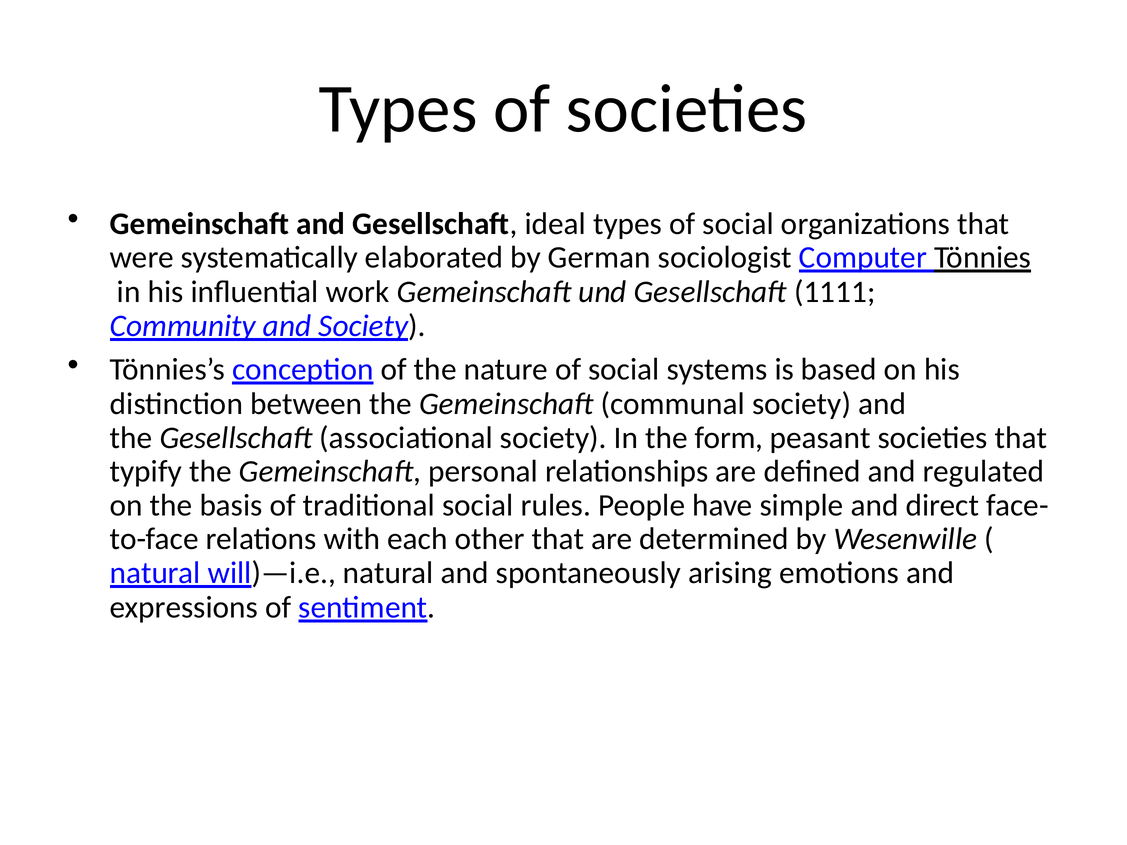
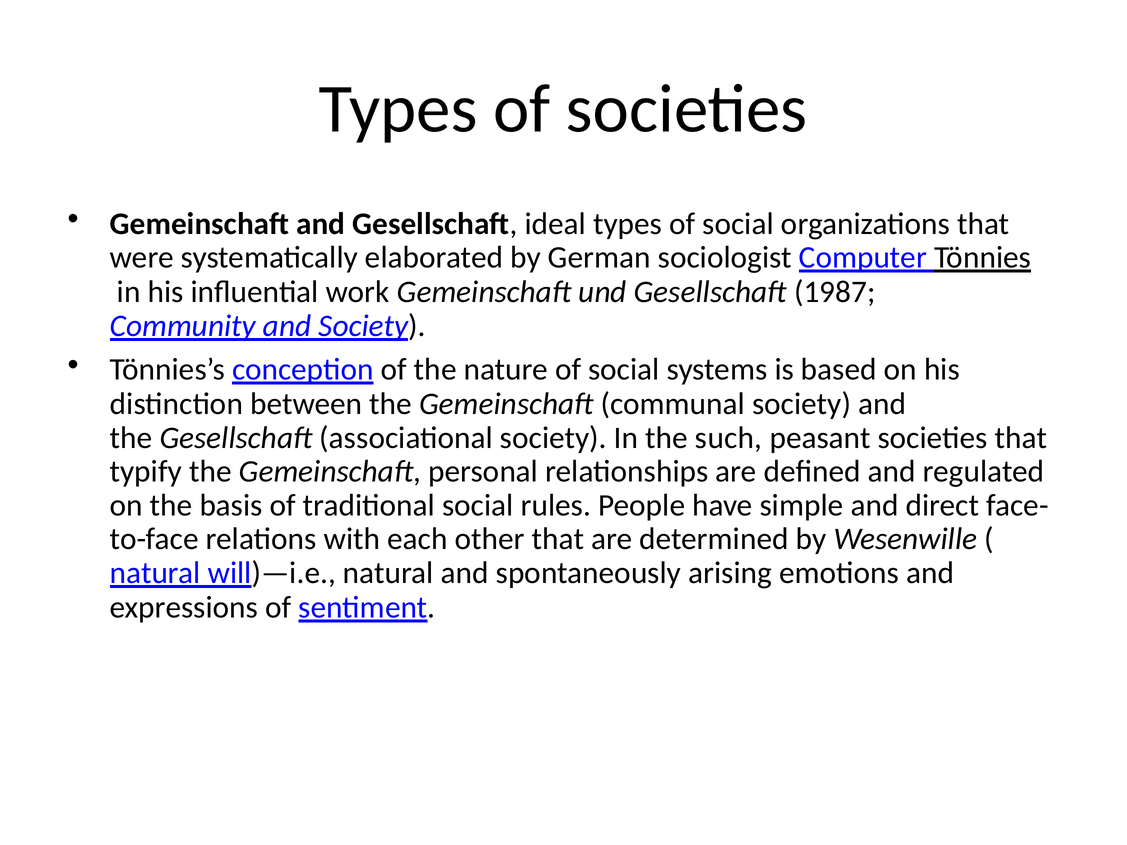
1111: 1111 -> 1987
form: form -> such
